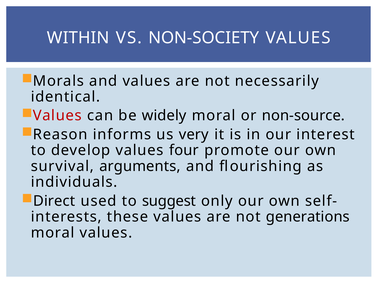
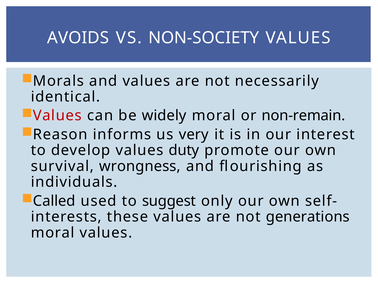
WITHIN: WITHIN -> AVOIDS
non-source: non-source -> non-remain
four: four -> duty
arguments: arguments -> wrongness
Direct: Direct -> Called
